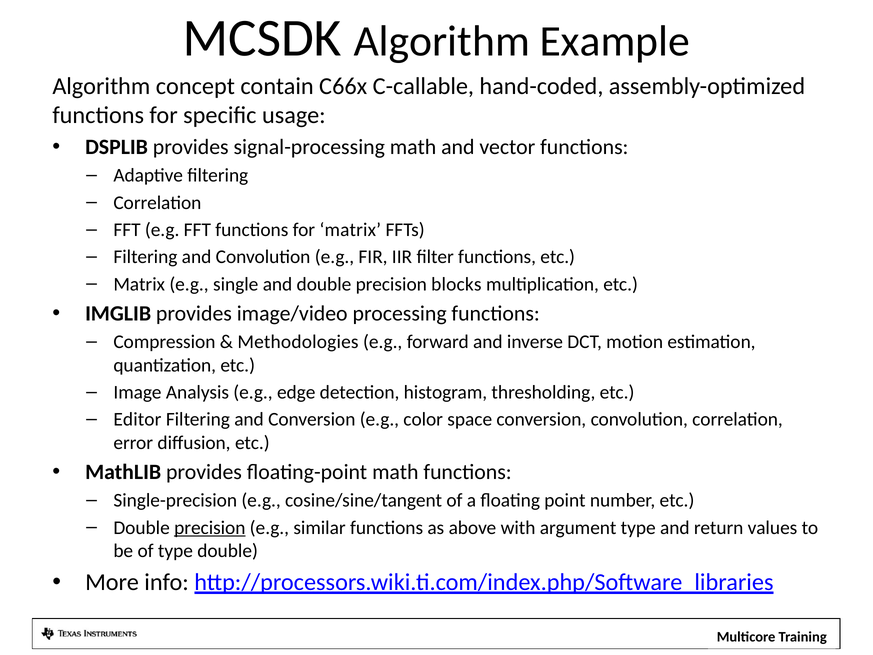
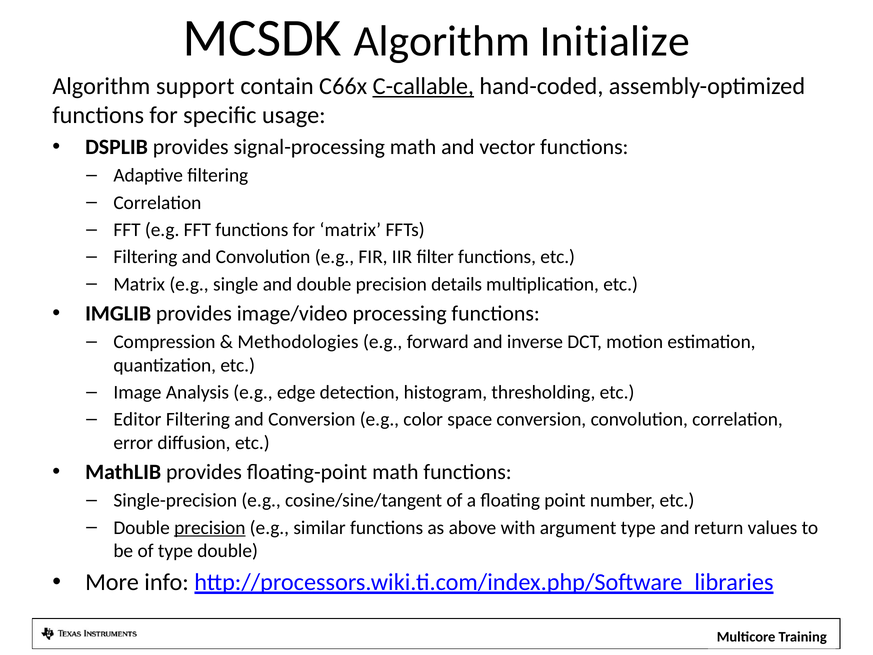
Example: Example -> Initialize
concept: concept -> support
C-callable underline: none -> present
blocks: blocks -> details
